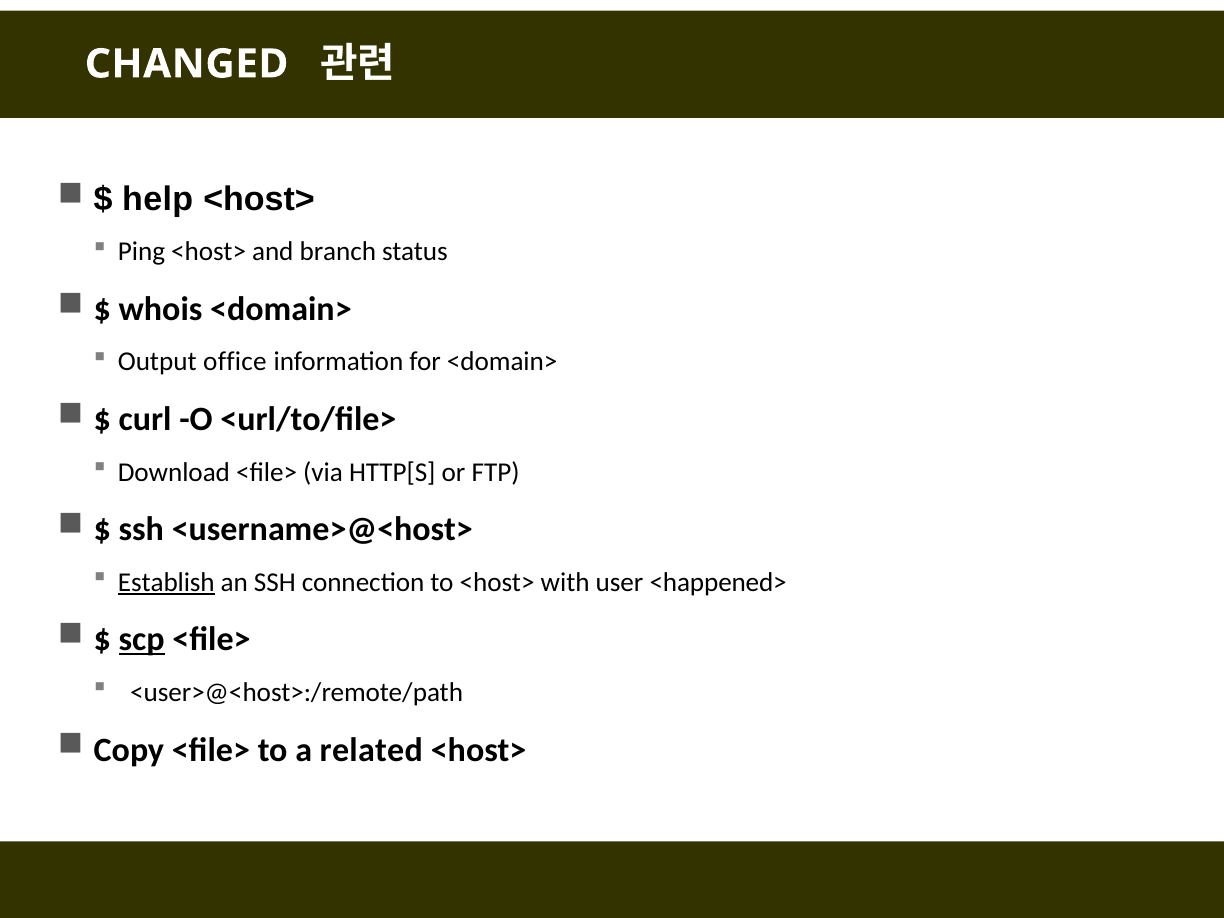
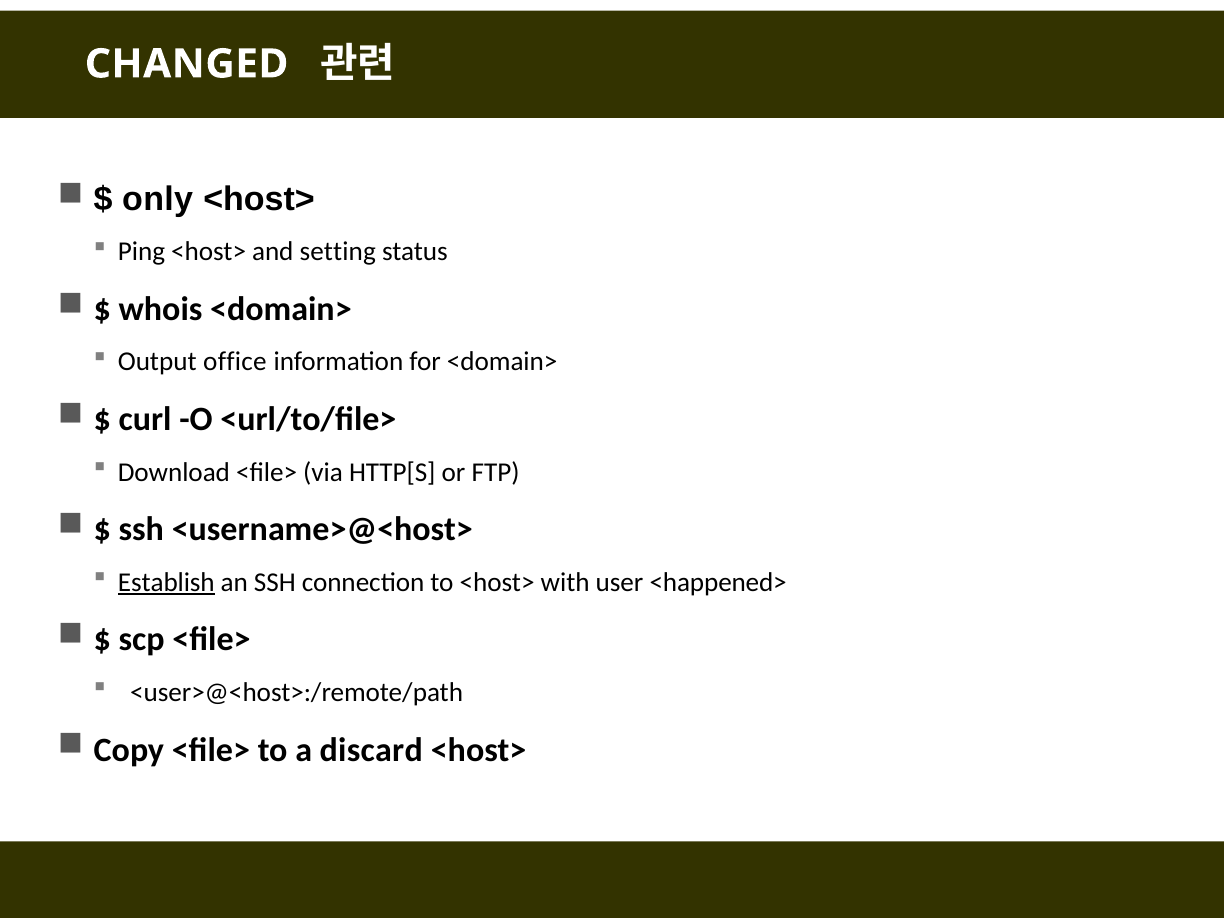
help: help -> only
branch: branch -> setting
scp underline: present -> none
related: related -> discard
